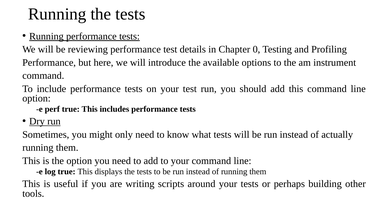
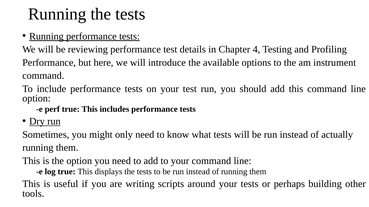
0: 0 -> 4
